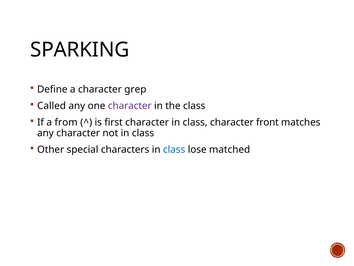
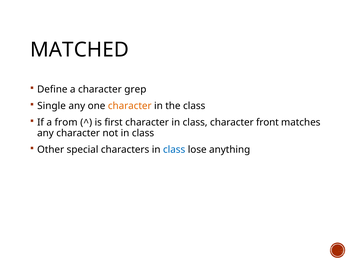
SPARKING: SPARKING -> MATCHED
Called: Called -> Single
character at (130, 106) colour: purple -> orange
matched: matched -> anything
